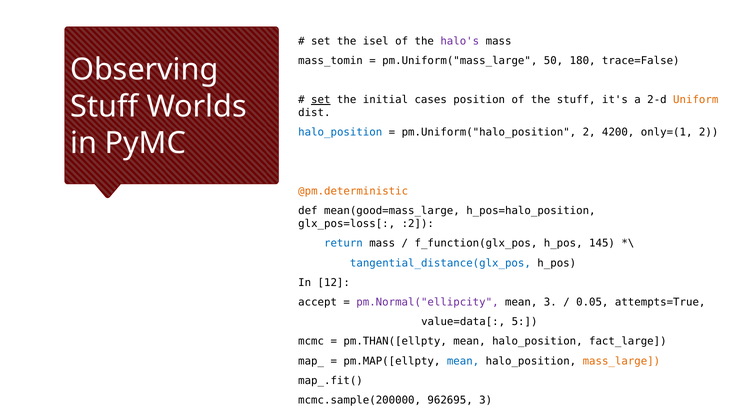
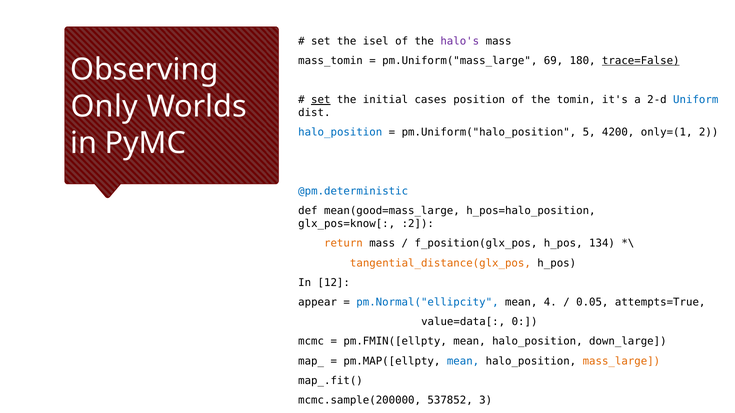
50: 50 -> 69
trace=False underline: none -> present
the stuff: stuff -> tomin
Uniform colour: orange -> blue
Stuff at (104, 107): Stuff -> Only
pm.Uniform("halo_position 2: 2 -> 5
@pm.deterministic colour: orange -> blue
glx_pos=loss[: glx_pos=loss[ -> glx_pos=know[
return colour: blue -> orange
f_function(glx_pos: f_function(glx_pos -> f_position(glx_pos
145: 145 -> 134
tangential_distance(glx_pos colour: blue -> orange
accept: accept -> appear
pm.Normal("ellipcity colour: purple -> blue
mean 3: 3 -> 4
5: 5 -> 0
pm.THAN([ellpty: pm.THAN([ellpty -> pm.FMIN([ellpty
fact_large: fact_large -> down_large
962695: 962695 -> 537852
